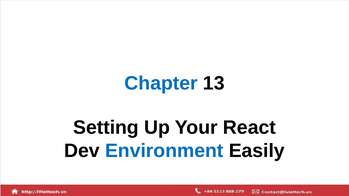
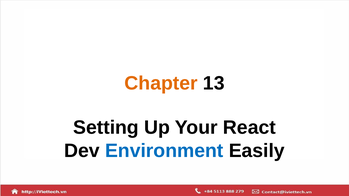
Chapter colour: blue -> orange
